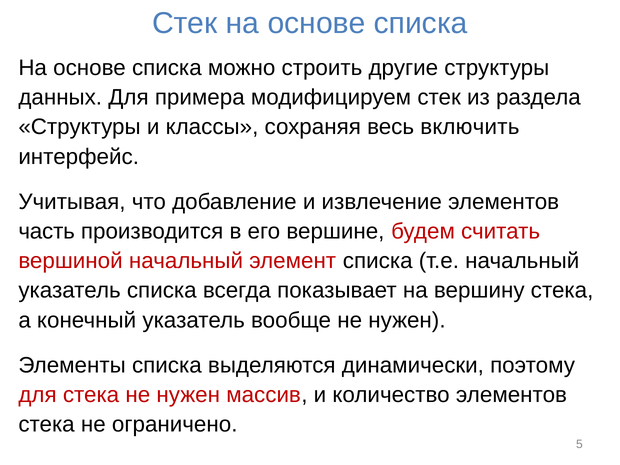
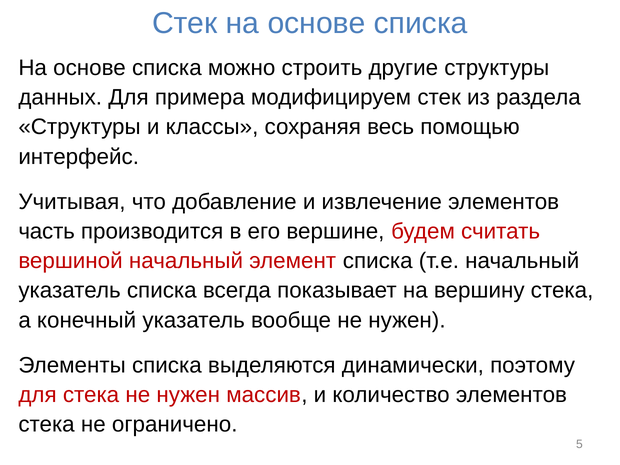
включить: включить -> помощью
